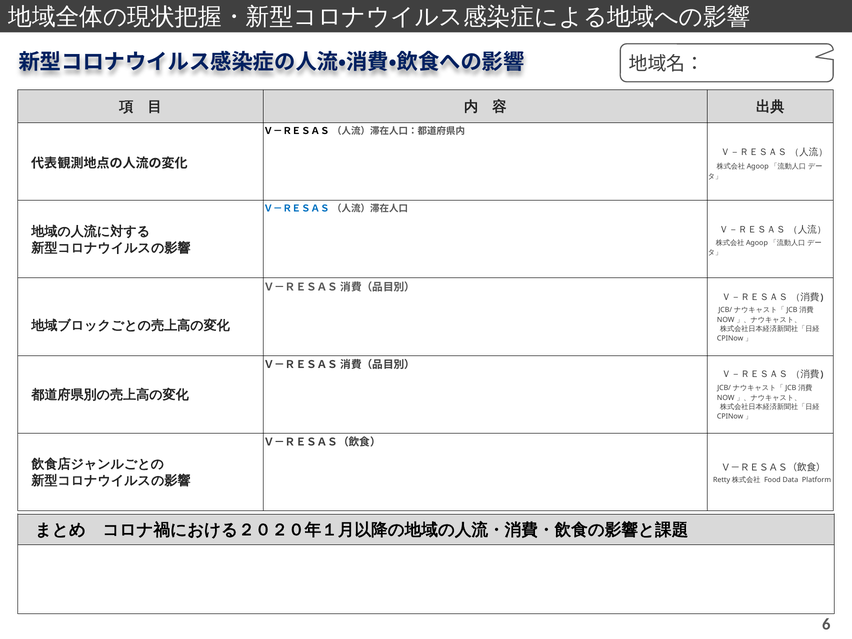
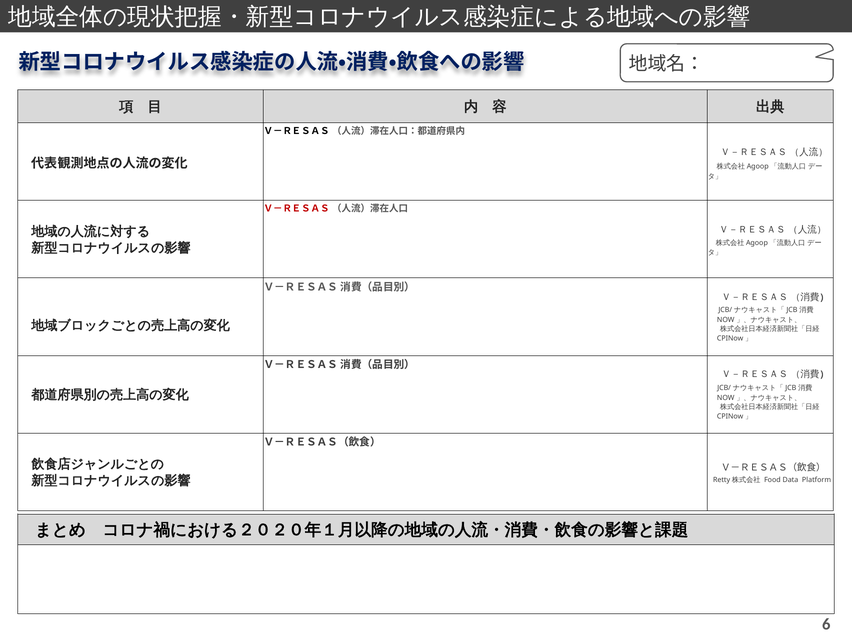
Ｖ－ＲＥＳＡＳ at (297, 209) colour: blue -> red
